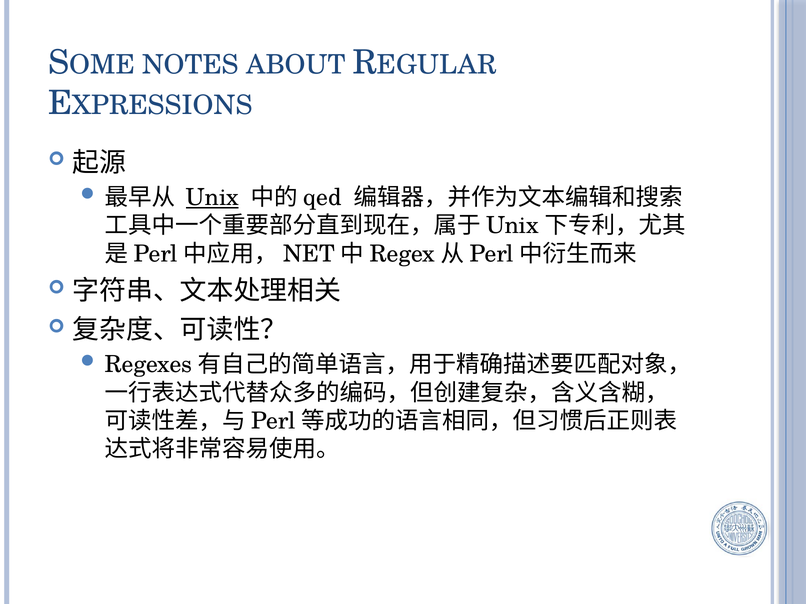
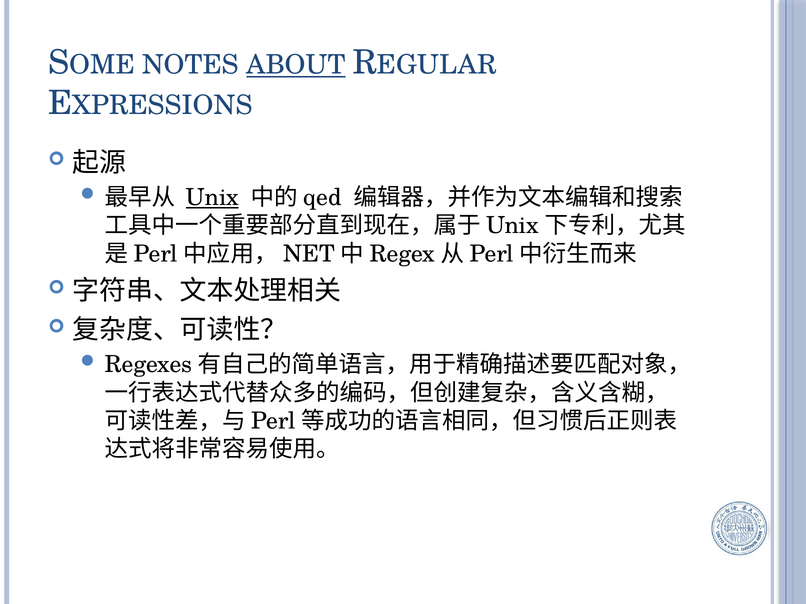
ABOUT underline: none -> present
